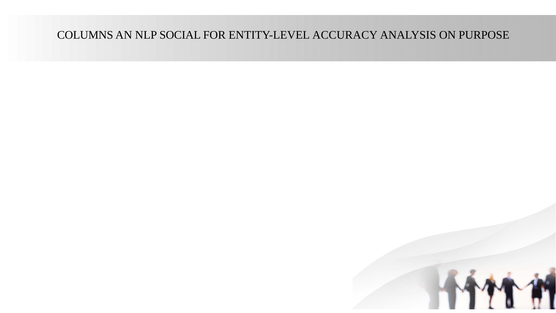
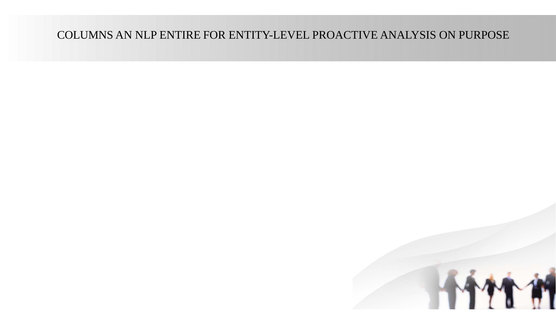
SOCIAL: SOCIAL -> ENTIRE
ACCURACY: ACCURACY -> PROACTIVE
